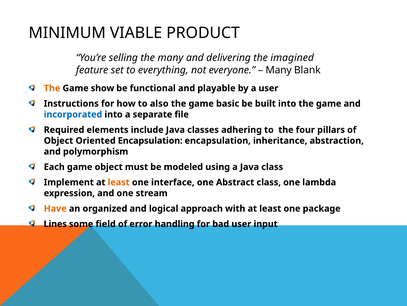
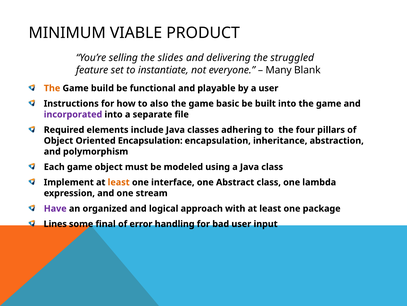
the many: many -> slides
imagined: imagined -> struggled
everything: everything -> instantiate
show: show -> build
incorporated colour: blue -> purple
Have colour: orange -> purple
field: field -> final
